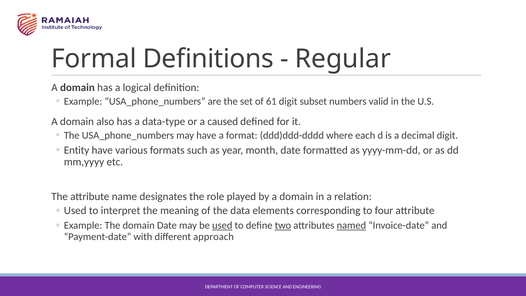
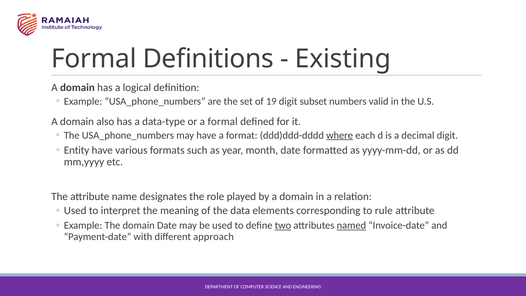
Regular: Regular -> Existing
61: 61 -> 19
a caused: caused -> formal
where underline: none -> present
four: four -> rule
used at (222, 225) underline: present -> none
